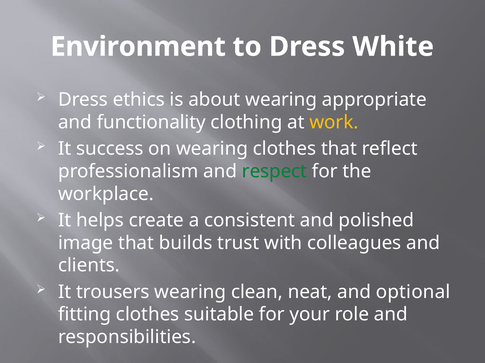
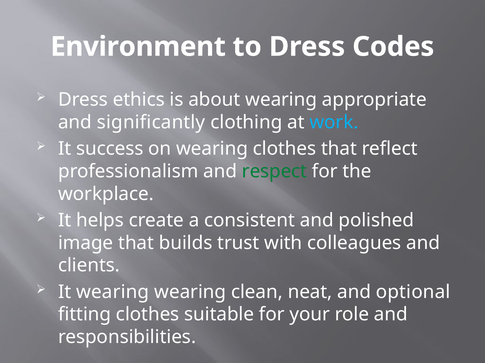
White: White -> Codes
functionality: functionality -> significantly
work colour: yellow -> light blue
It trousers: trousers -> wearing
